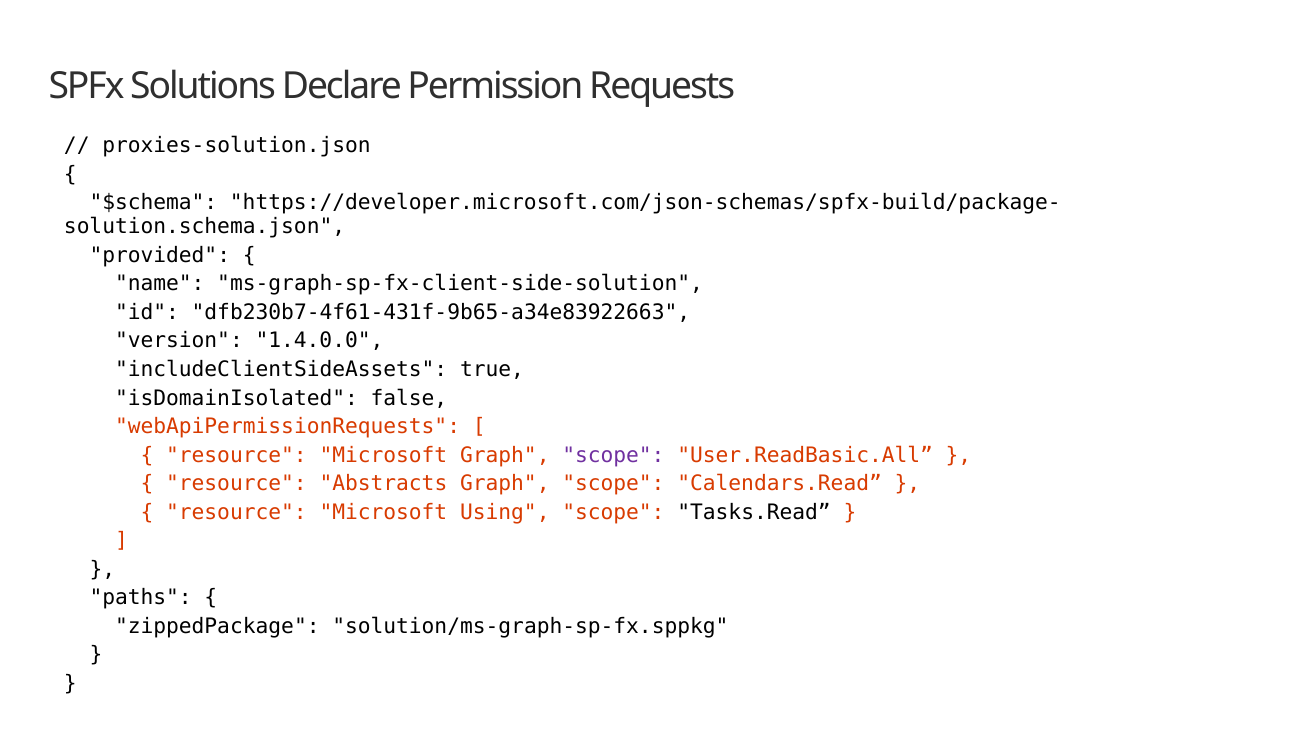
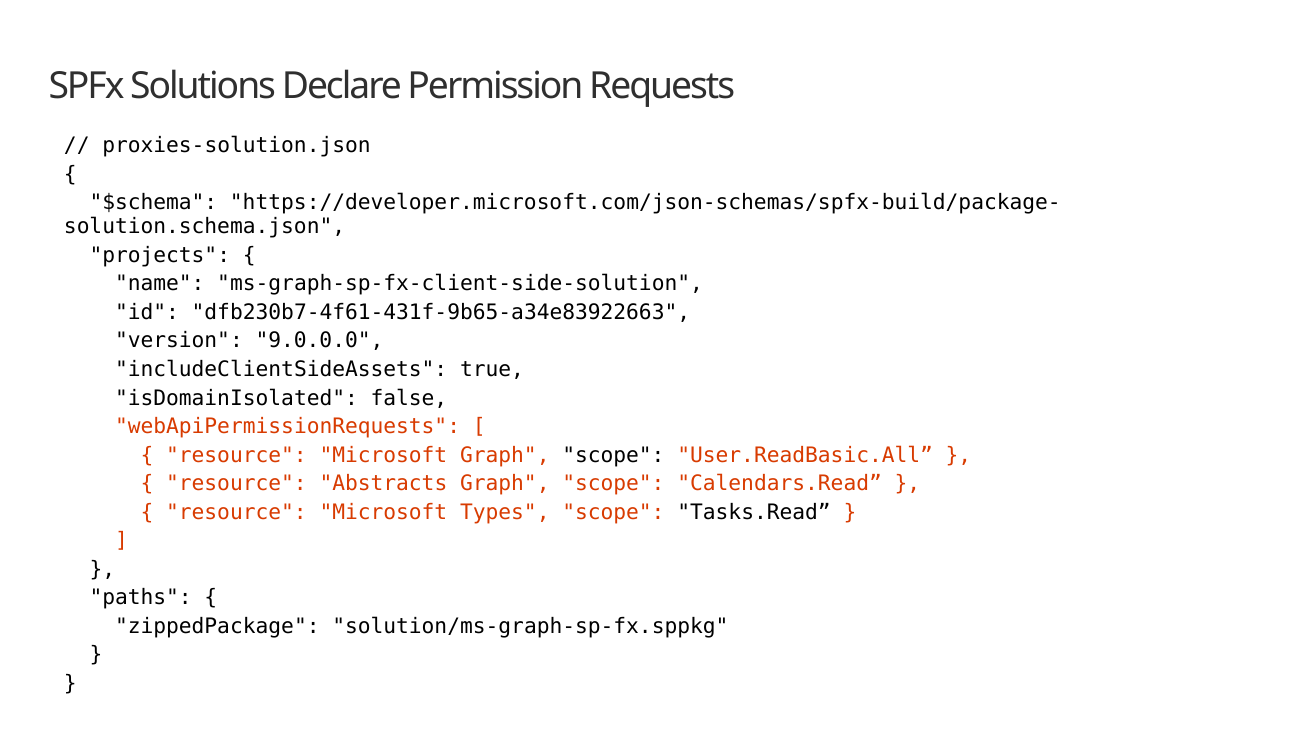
provided: provided -> projects
1.4.0.0: 1.4.0.0 -> 9.0.0.0
scope at (613, 455) colour: purple -> black
Using: Using -> Types
